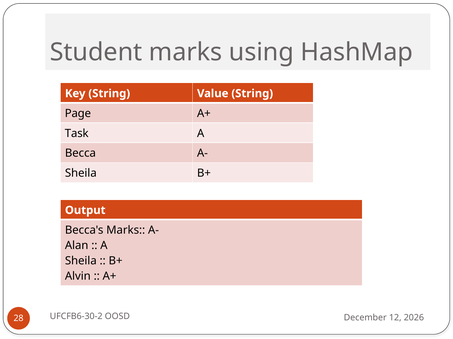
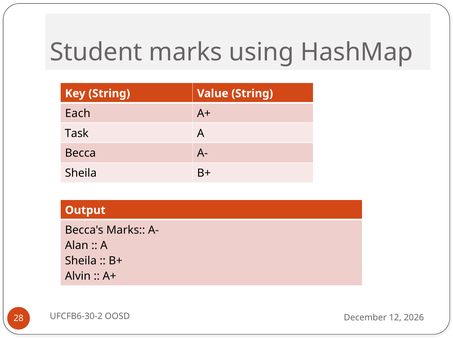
Page: Page -> Each
